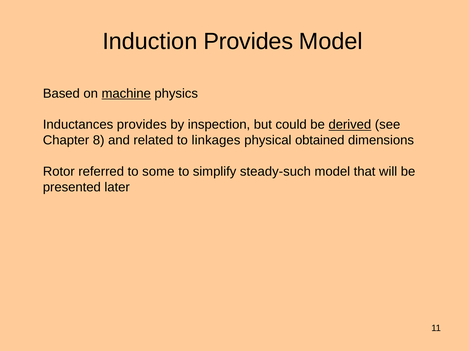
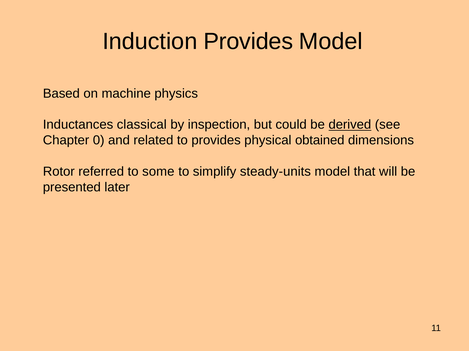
machine underline: present -> none
Inductances provides: provides -> classical
8: 8 -> 0
to linkages: linkages -> provides
steady-such: steady-such -> steady-units
